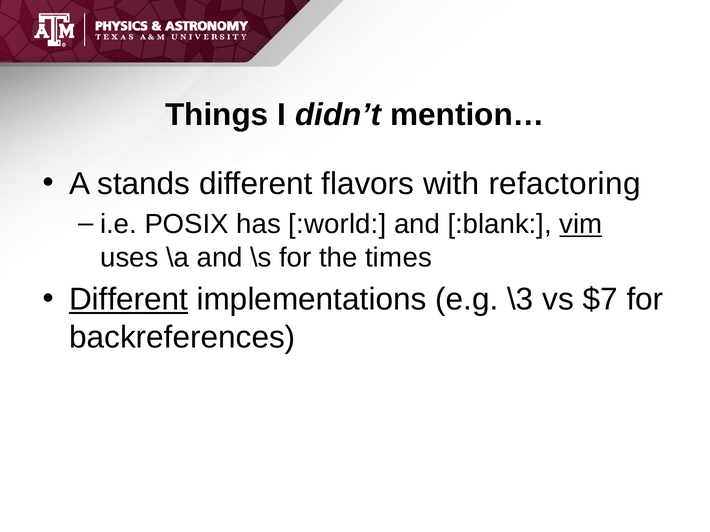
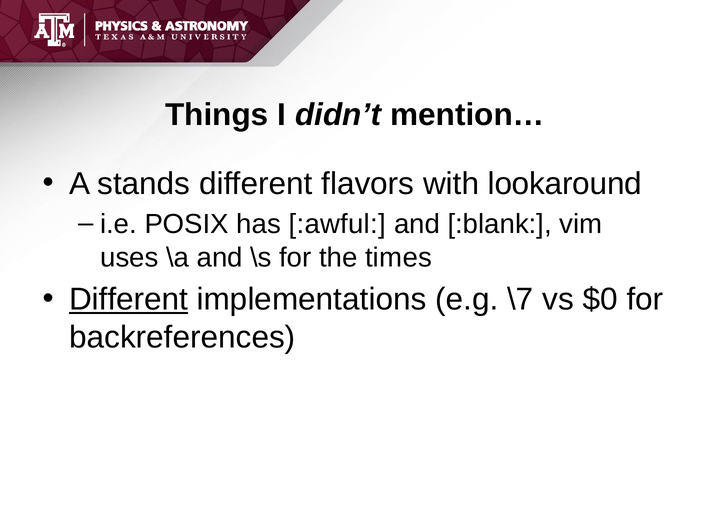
refactoring: refactoring -> lookaround
:world: :world -> :awful
vim underline: present -> none
\3: \3 -> \7
$7: $7 -> $0
